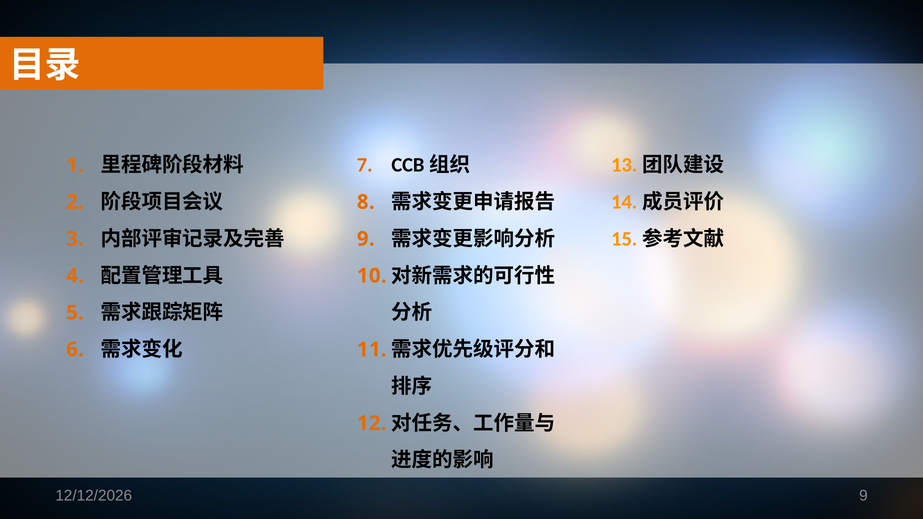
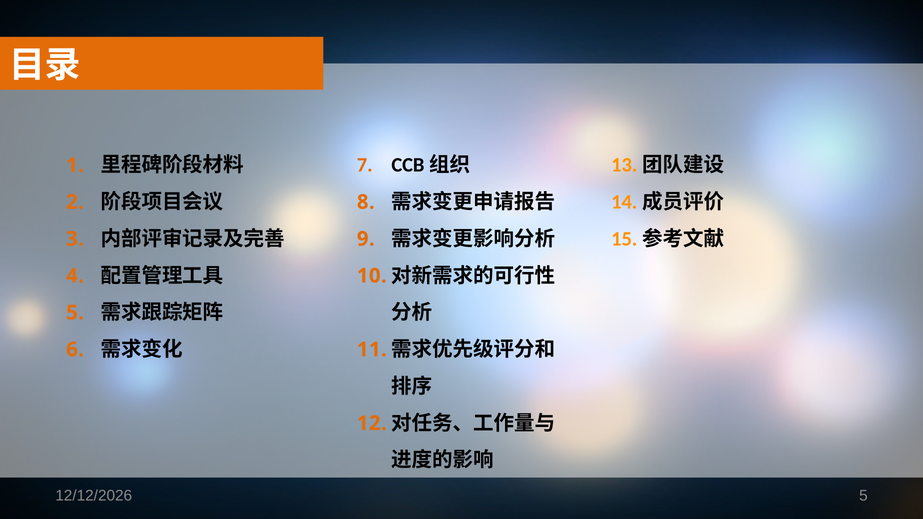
9 at (863, 496): 9 -> 5
